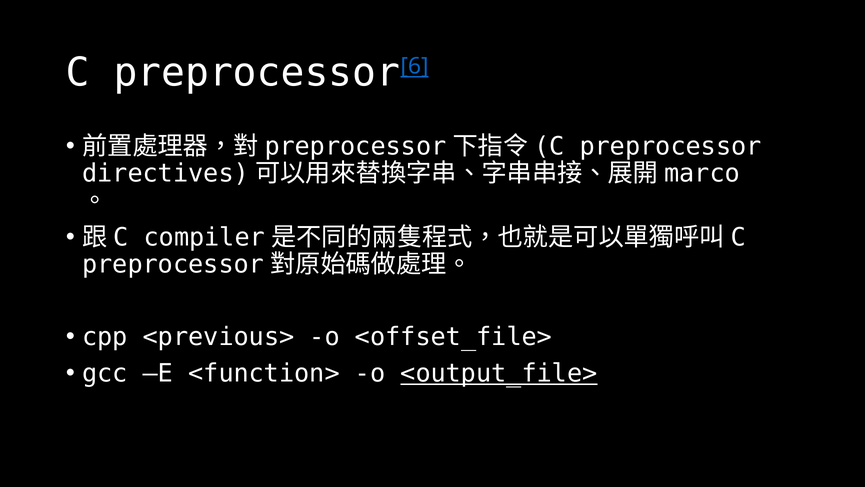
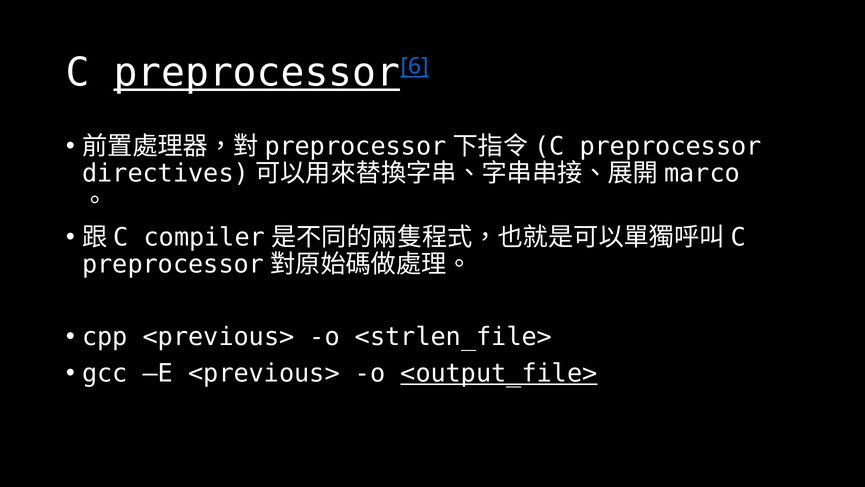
preprocessor at (257, 73) underline: none -> present
<offset_file>: <offset_file> -> <strlen_file>
E <function>: <function> -> <previous>
